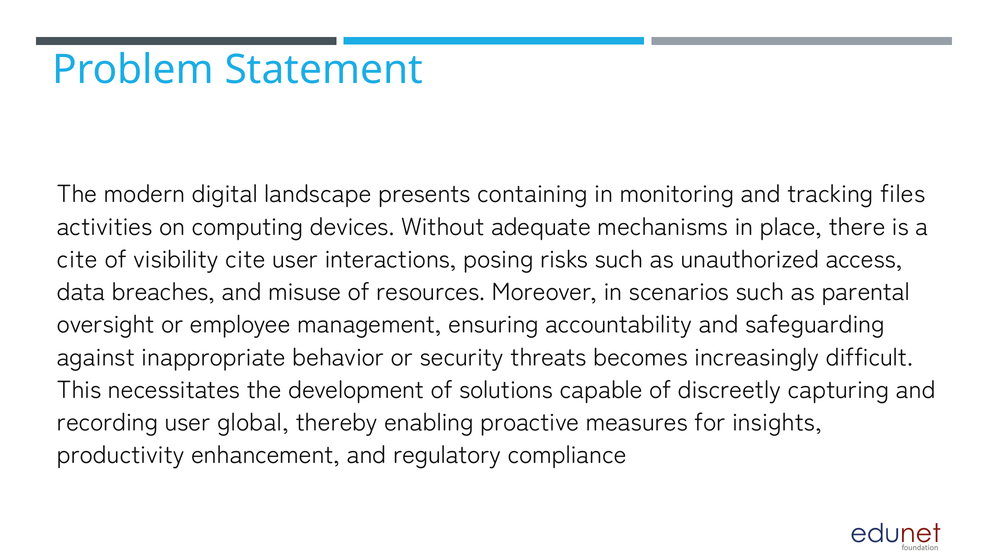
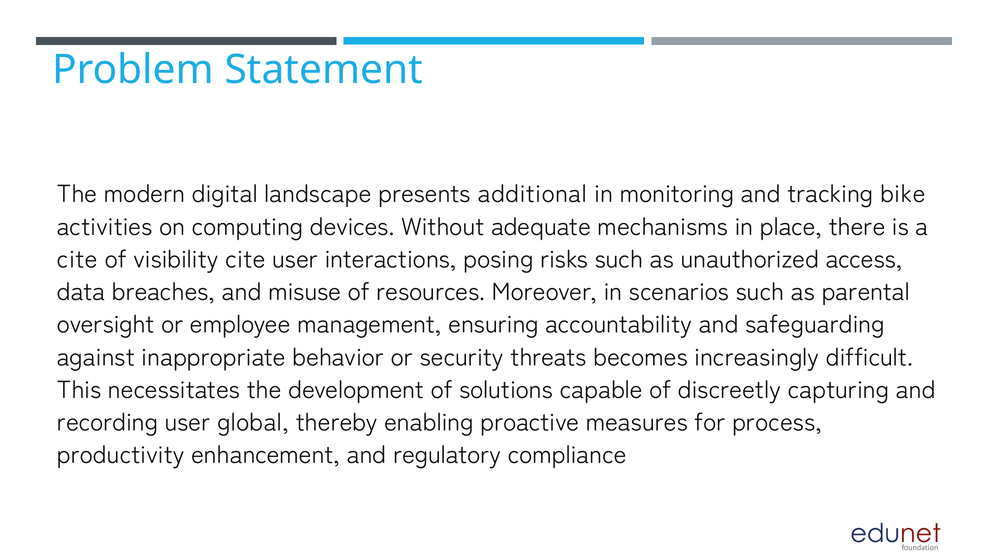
containing: containing -> additional
files: files -> bike
insights: insights -> process
